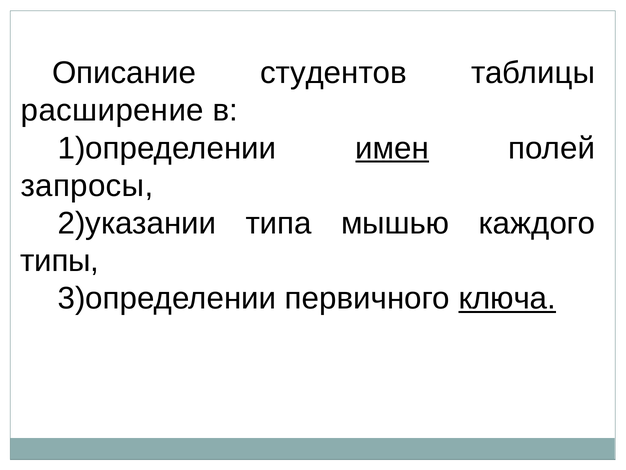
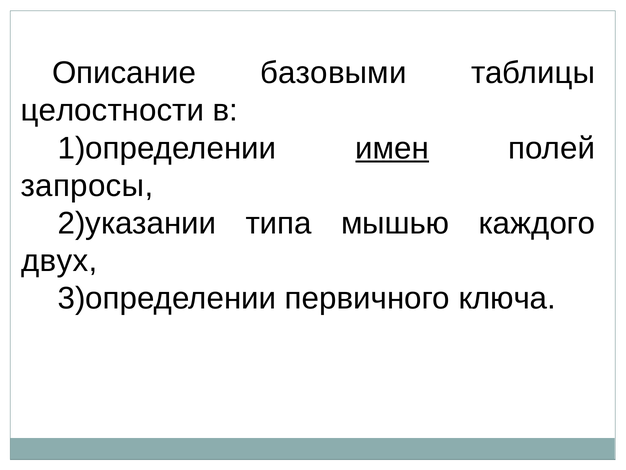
студентов: студентов -> базовыми
расширение: расширение -> целостности
типы: типы -> двух
ключа underline: present -> none
